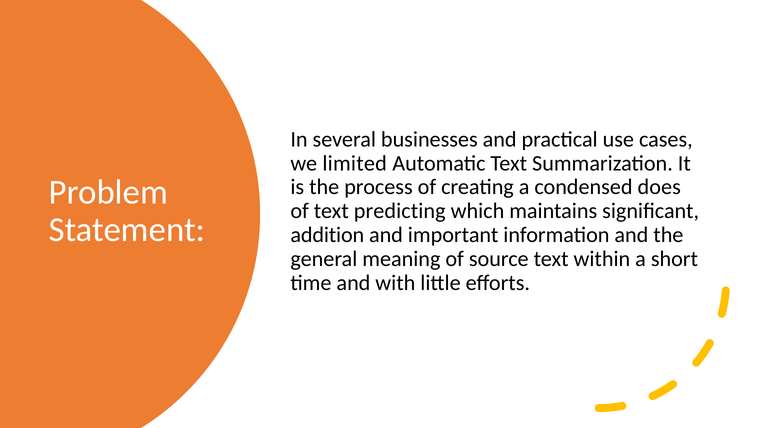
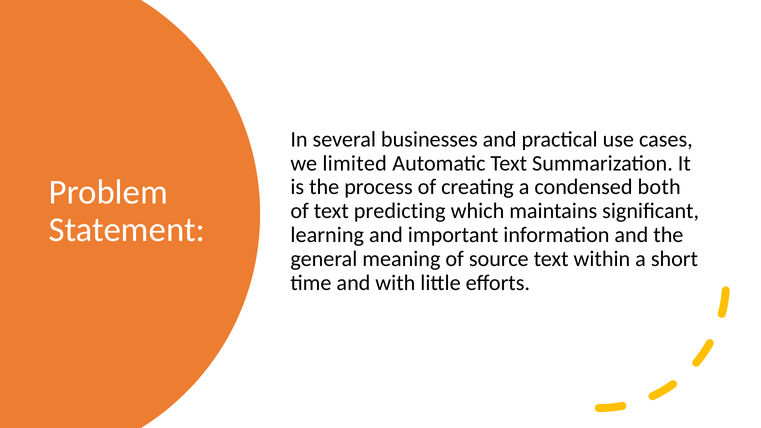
does: does -> both
addition: addition -> learning
